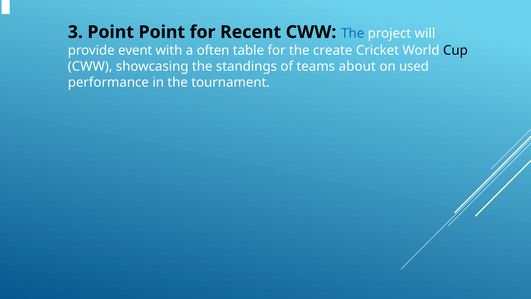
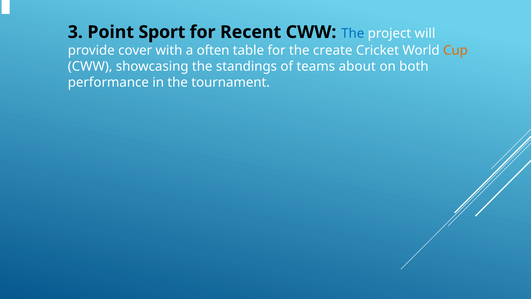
Point Point: Point -> Sport
event: event -> cover
Cup colour: black -> orange
used: used -> both
